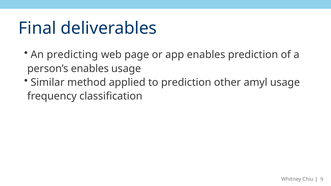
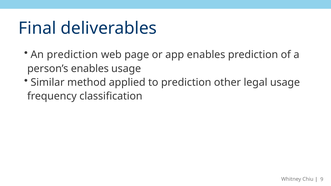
An predicting: predicting -> prediction
amyl: amyl -> legal
